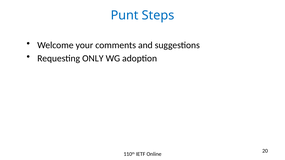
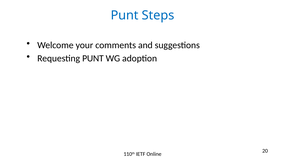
Requesting ONLY: ONLY -> PUNT
